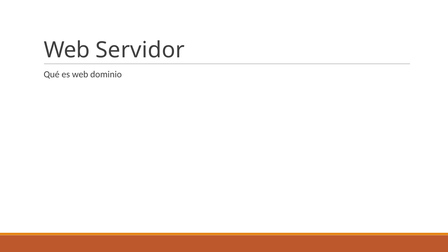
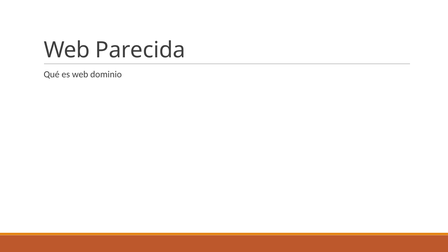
Servidor: Servidor -> Parecida
